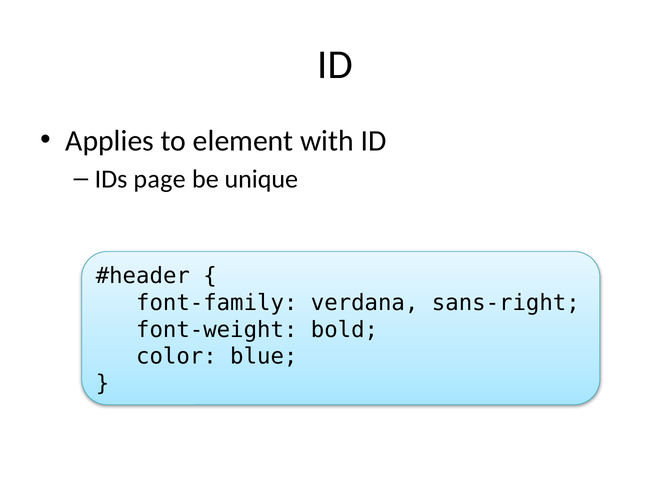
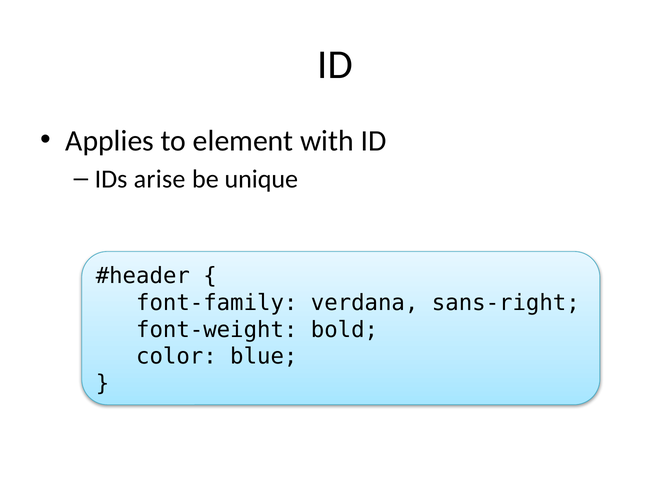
page: page -> arise
